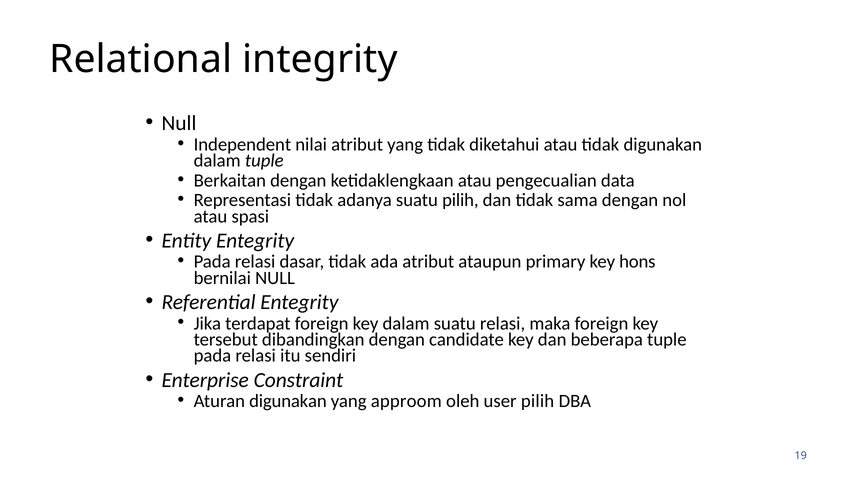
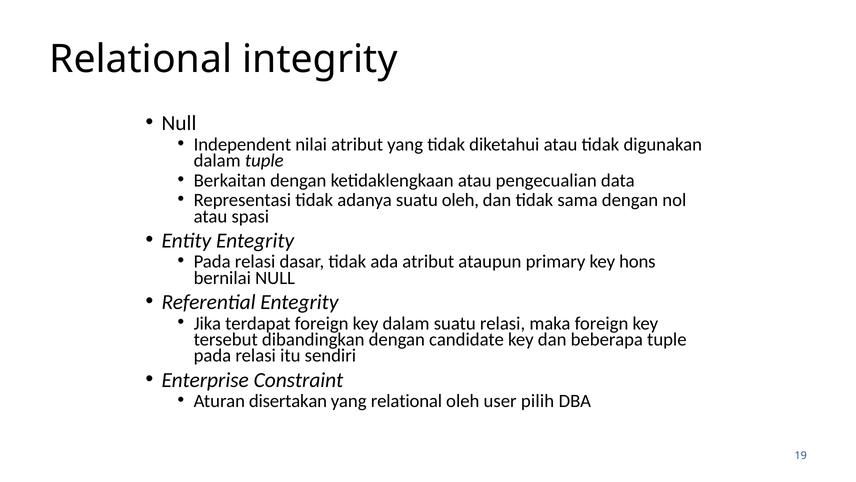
suatu pilih: pilih -> oleh
Aturan digunakan: digunakan -> disertakan
yang approom: approom -> relational
